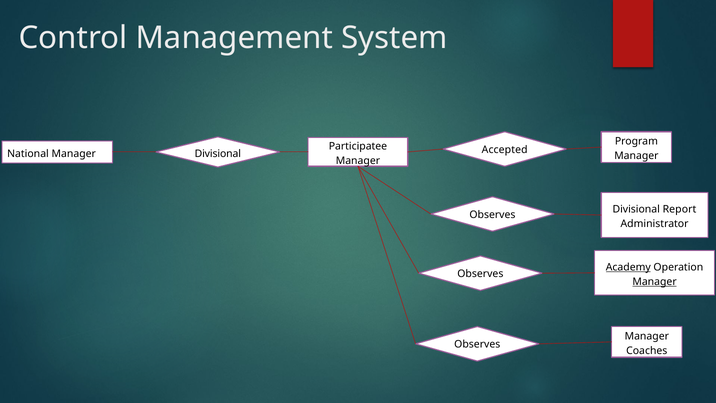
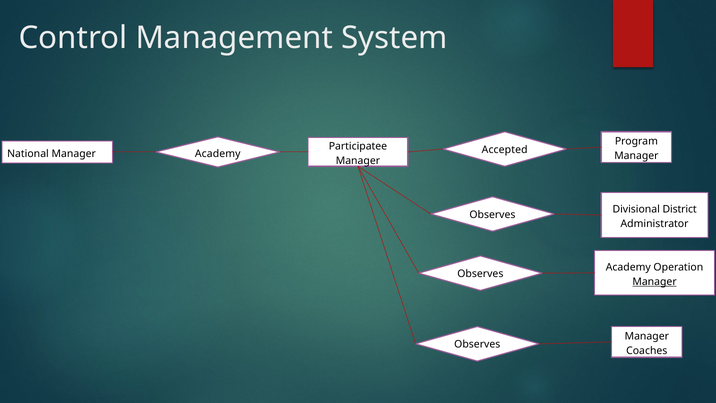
Divisional at (218, 153): Divisional -> Academy
Report: Report -> District
Academy at (628, 267) underline: present -> none
